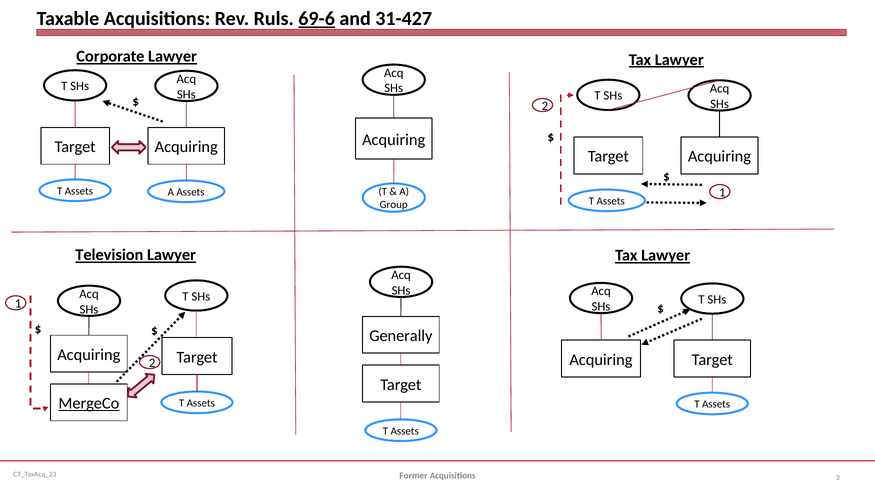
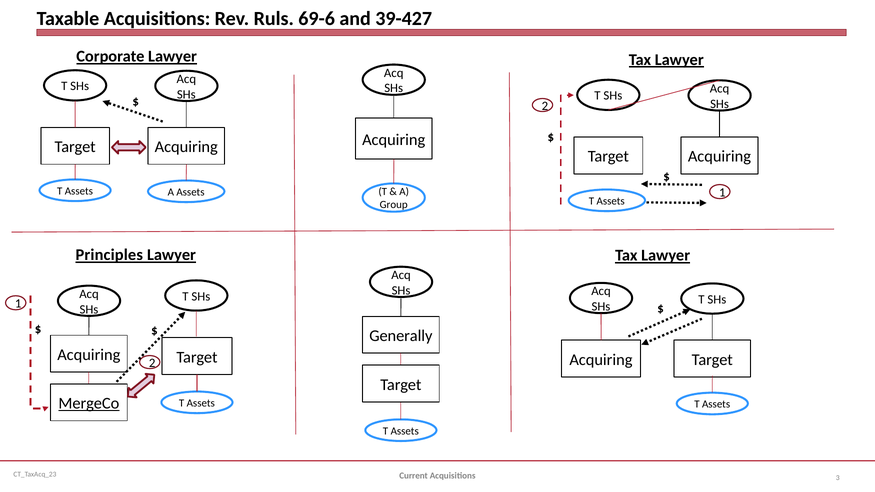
69-6 underline: present -> none
31-427: 31-427 -> 39-427
Television: Television -> Principles
Former: Former -> Current
